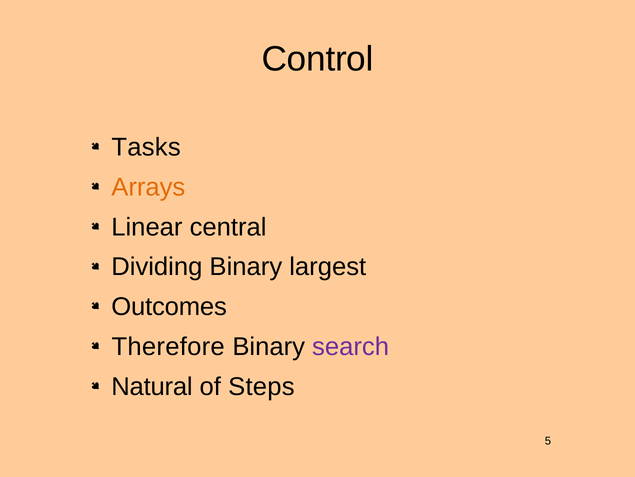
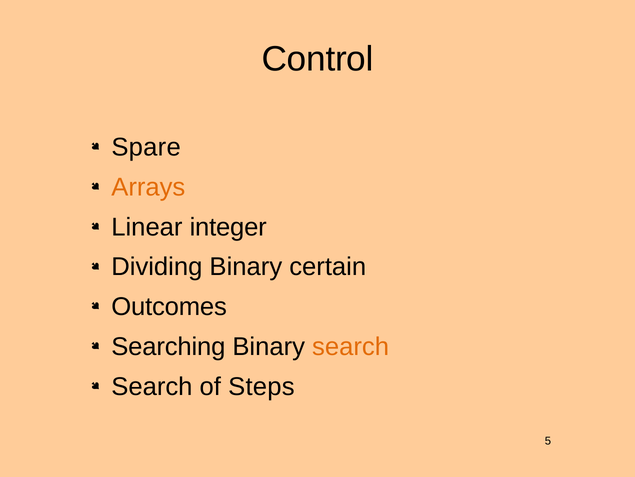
Tasks: Tasks -> Spare
central: central -> integer
largest: largest -> certain
Therefore: Therefore -> Searching
search at (351, 346) colour: purple -> orange
Natural at (152, 386): Natural -> Search
